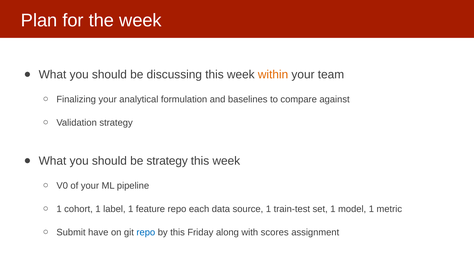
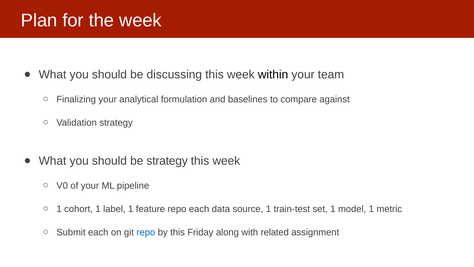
within colour: orange -> black
Submit have: have -> each
scores: scores -> related
